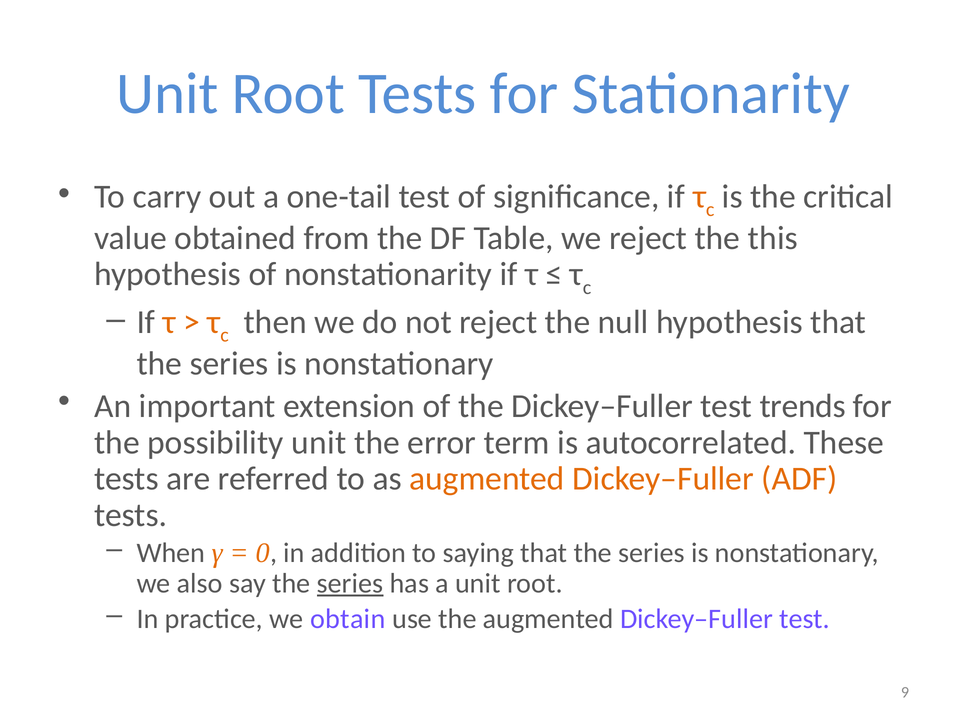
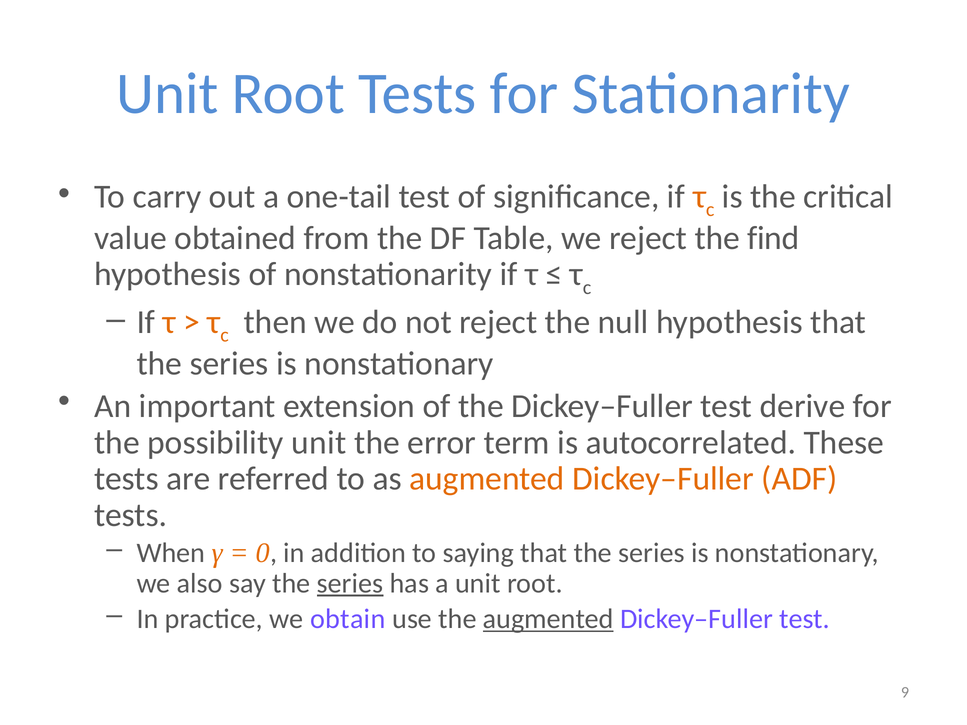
this: this -> find
trends: trends -> derive
augmented at (548, 619) underline: none -> present
